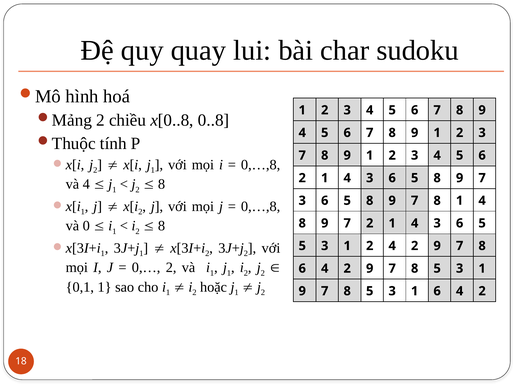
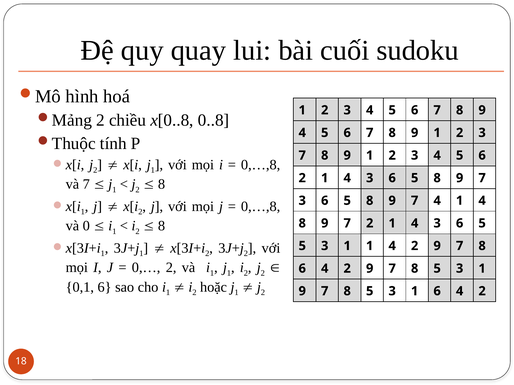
char: char -> cuối
và 4: 4 -> 7
8 9 7 8: 8 -> 4
3 1 2: 2 -> 1
0,1 1: 1 -> 6
